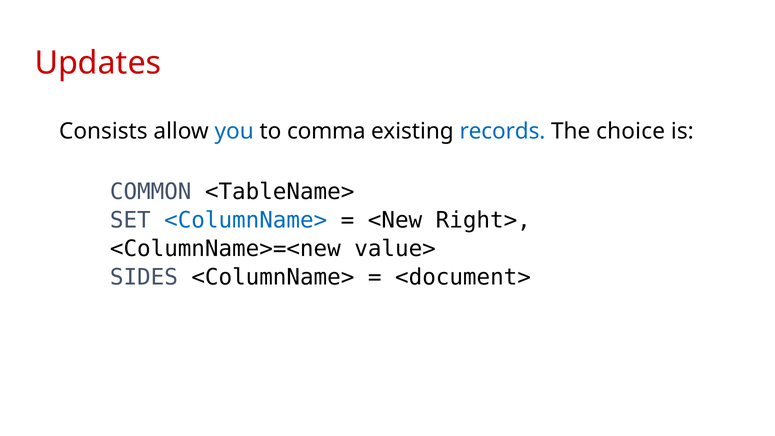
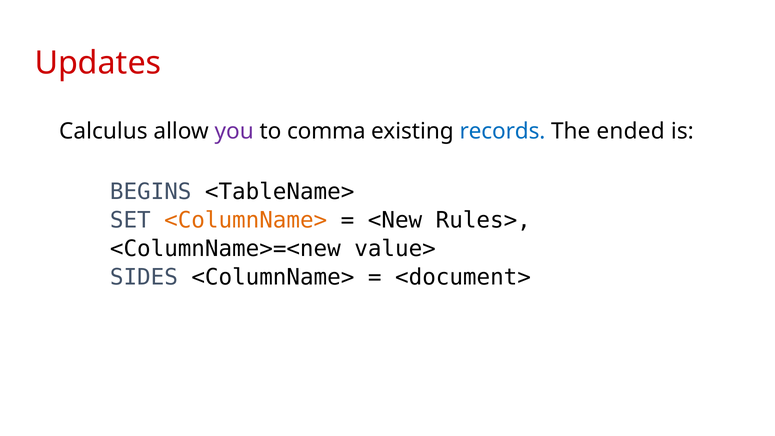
Consists: Consists -> Calculus
you colour: blue -> purple
choice: choice -> ended
COMMON: COMMON -> BEGINS
<ColumnName> at (246, 220) colour: blue -> orange
Right>: Right> -> Rules>
